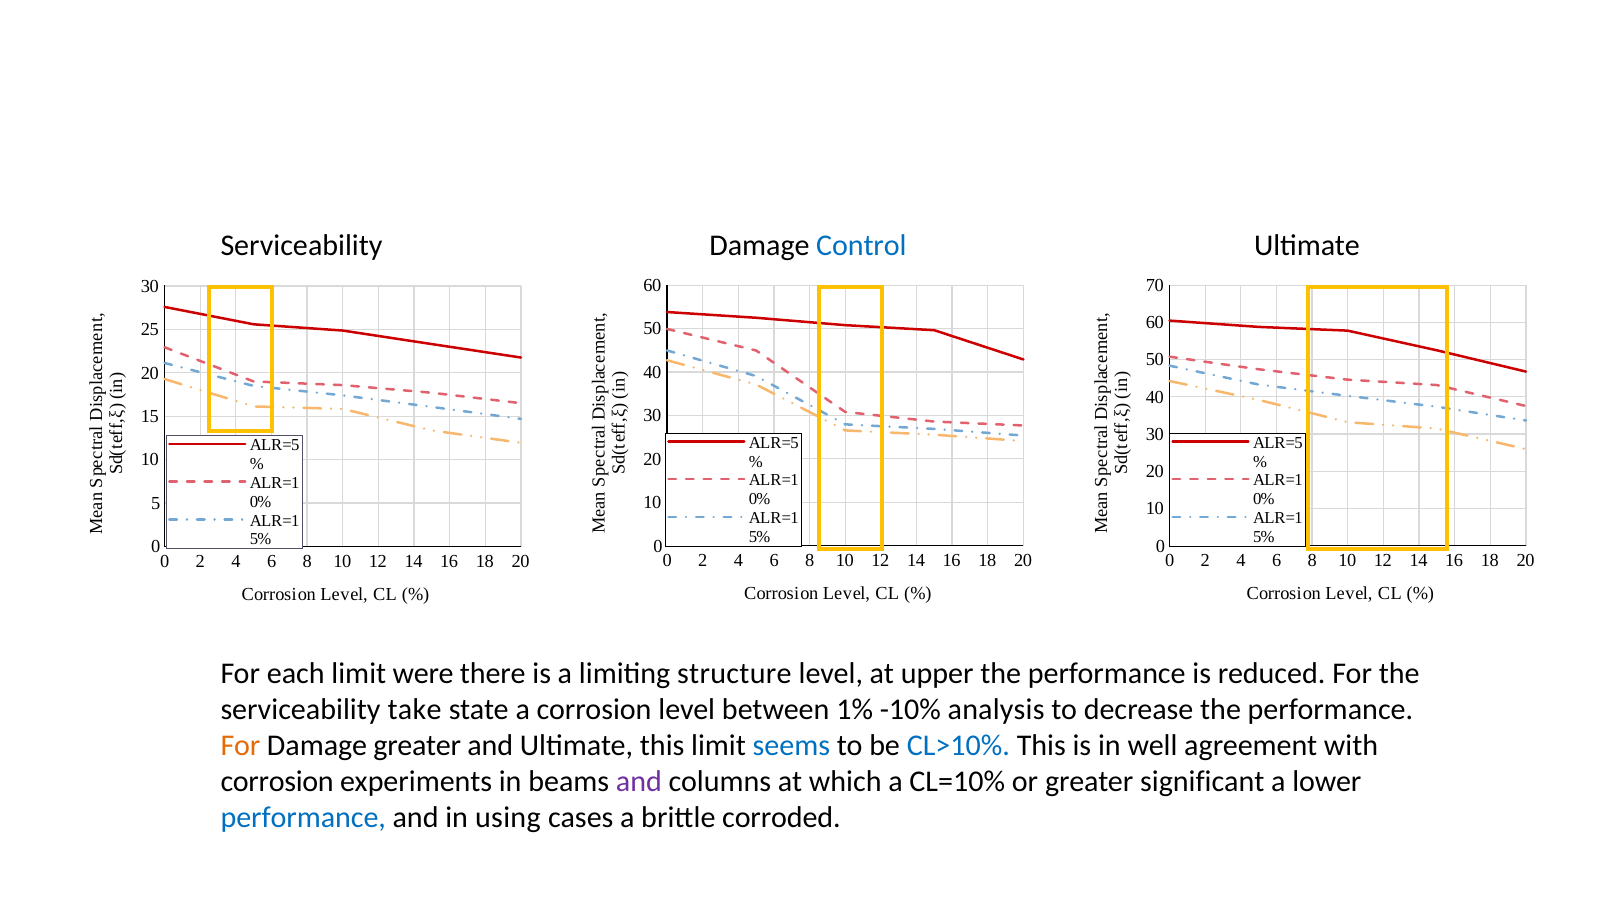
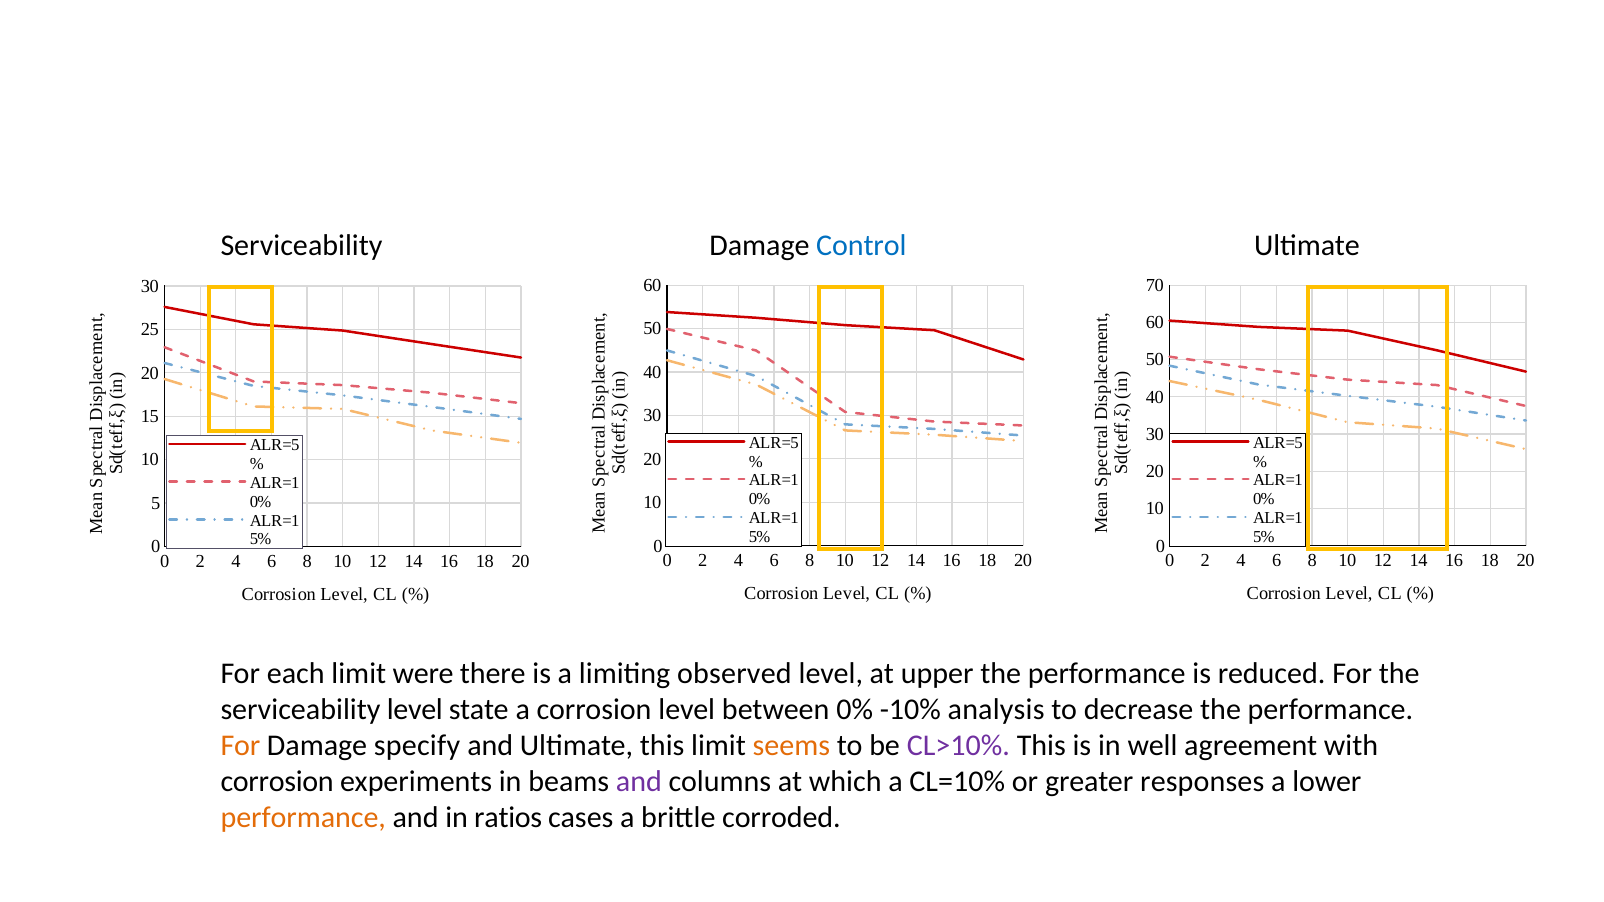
structure: structure -> observed
serviceability take: take -> level
between 1%: 1% -> 0%
Damage greater: greater -> specify
seems colour: blue -> orange
CL>10% colour: blue -> purple
significant: significant -> responses
performance at (303, 818) colour: blue -> orange
using: using -> ratios
